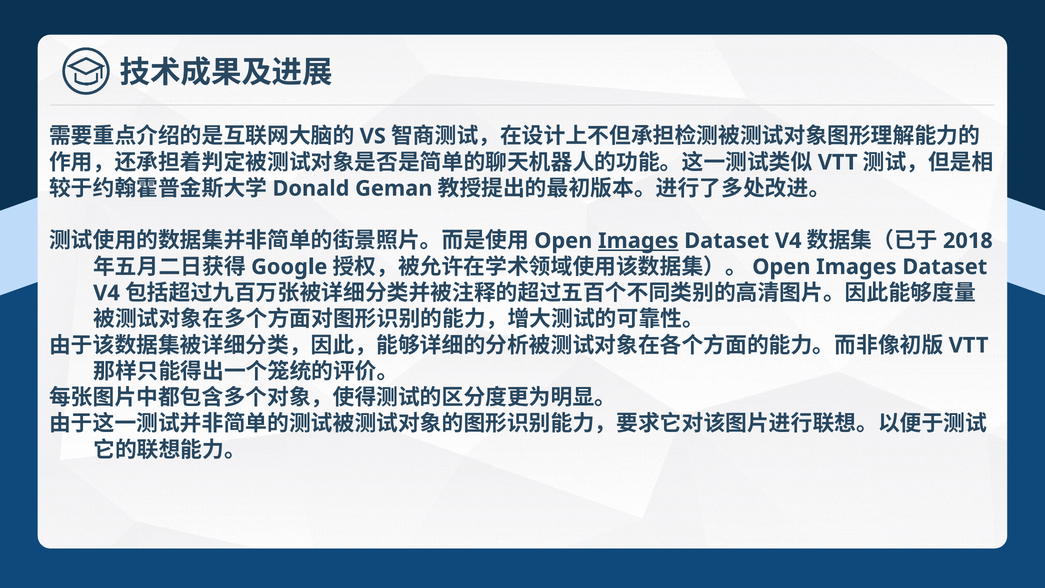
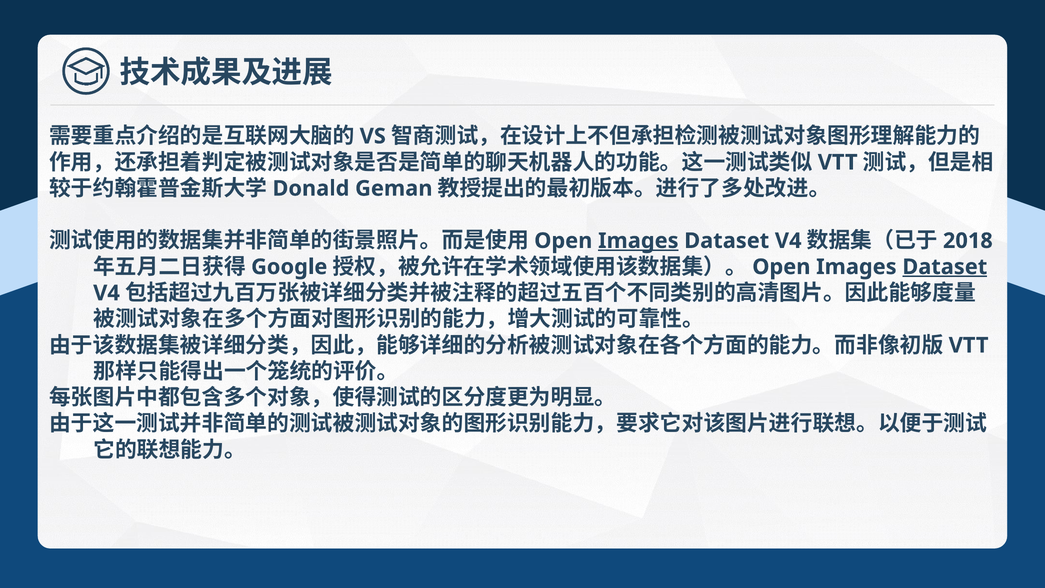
Dataset at (945, 267) underline: none -> present
